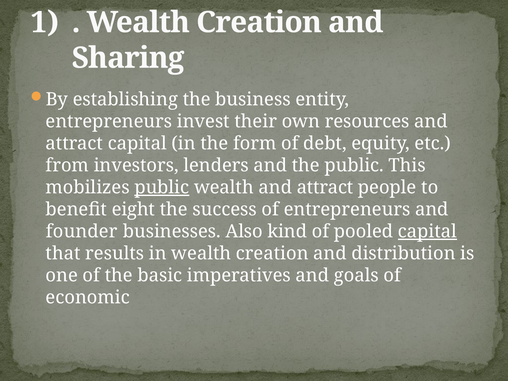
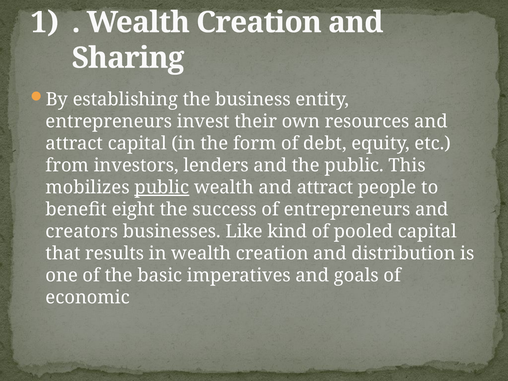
founder: founder -> creators
Also: Also -> Like
capital at (427, 231) underline: present -> none
